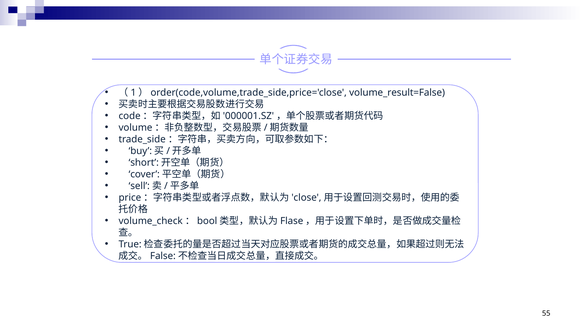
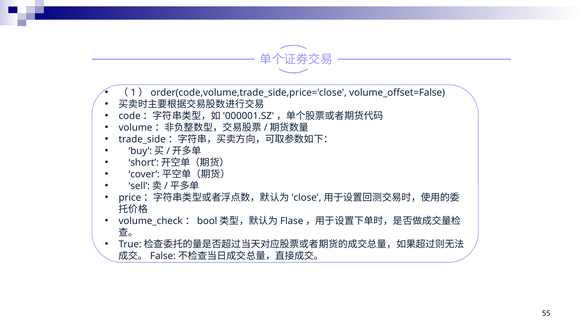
volume_result=False: volume_result=False -> volume_offset=False
